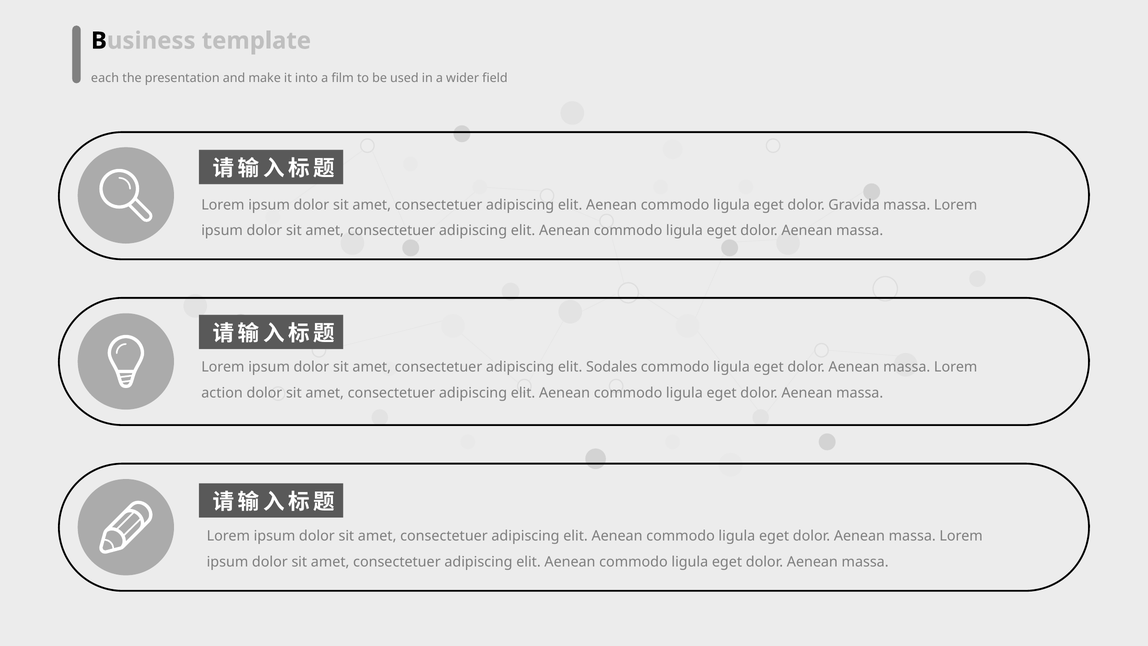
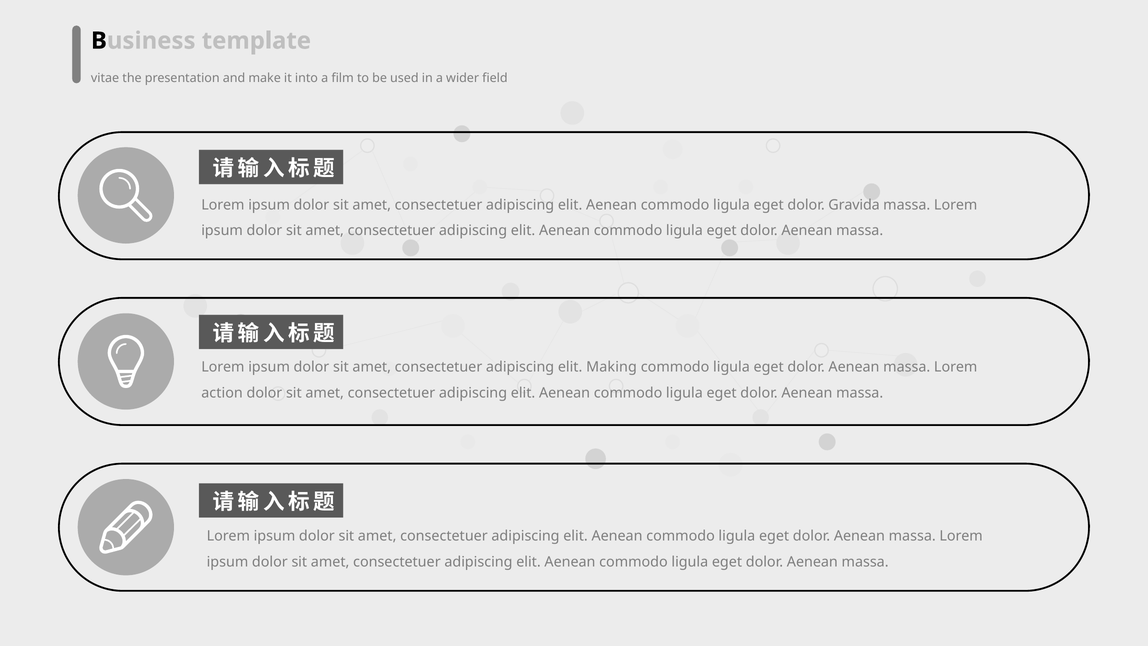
each: each -> vitae
Sodales: Sodales -> Making
